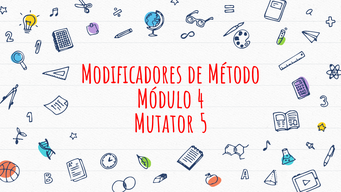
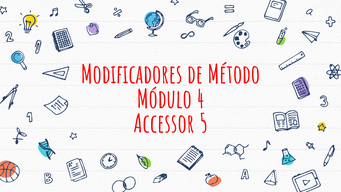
Mutator: Mutator -> Accessor
